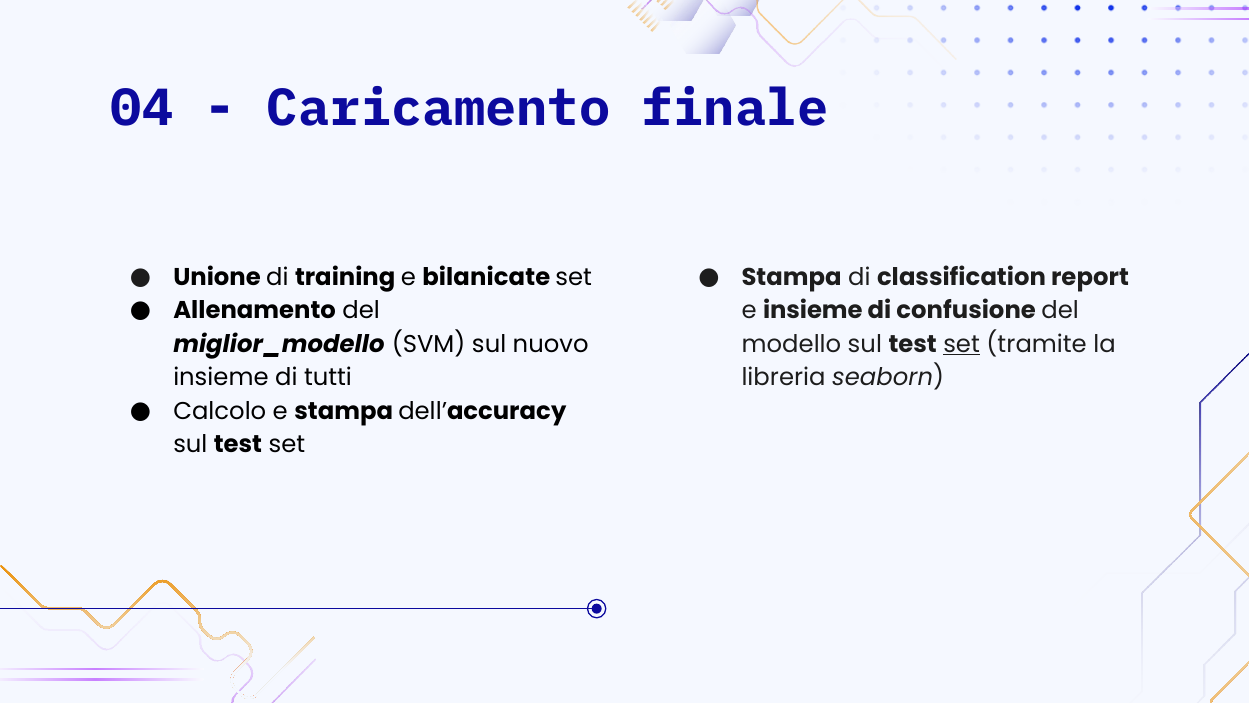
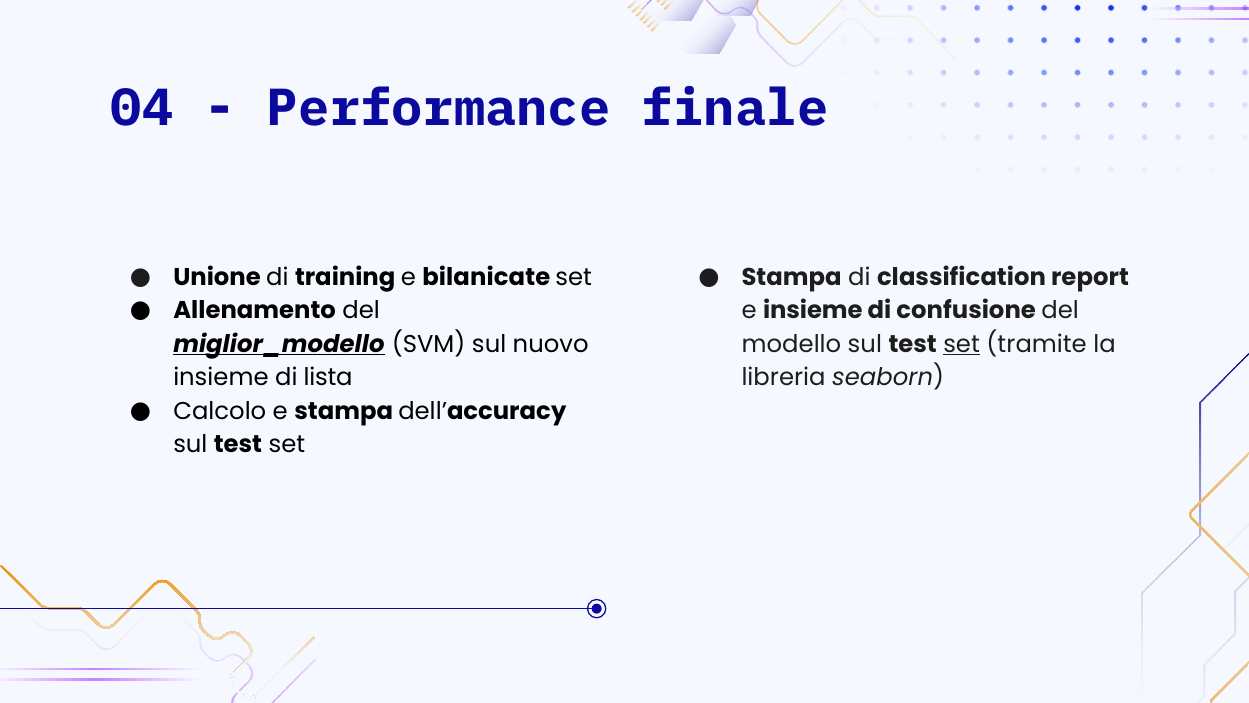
Caricamento: Caricamento -> Performance
miglior_modello underline: none -> present
tutti: tutti -> lista
